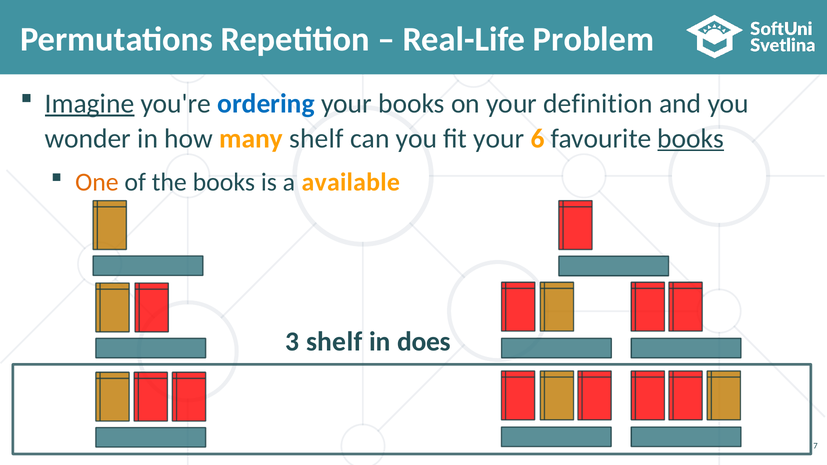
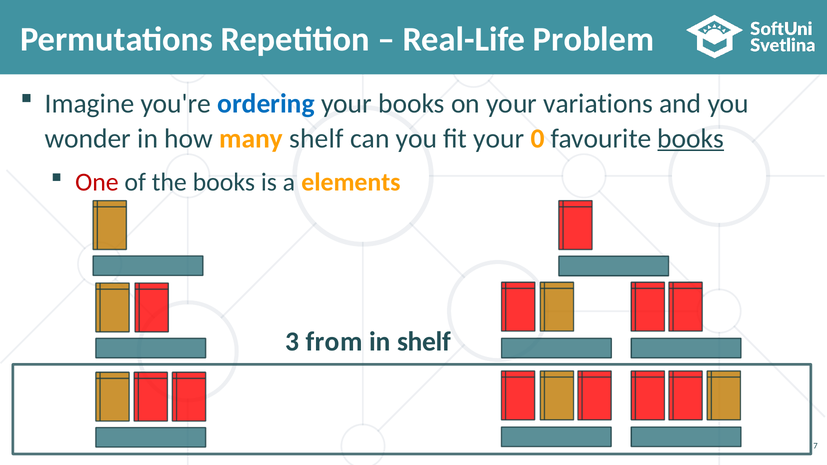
Imagine underline: present -> none
definition: definition -> variations
6: 6 -> 0
One colour: orange -> red
available: available -> elements
3 shelf: shelf -> from
in does: does -> shelf
